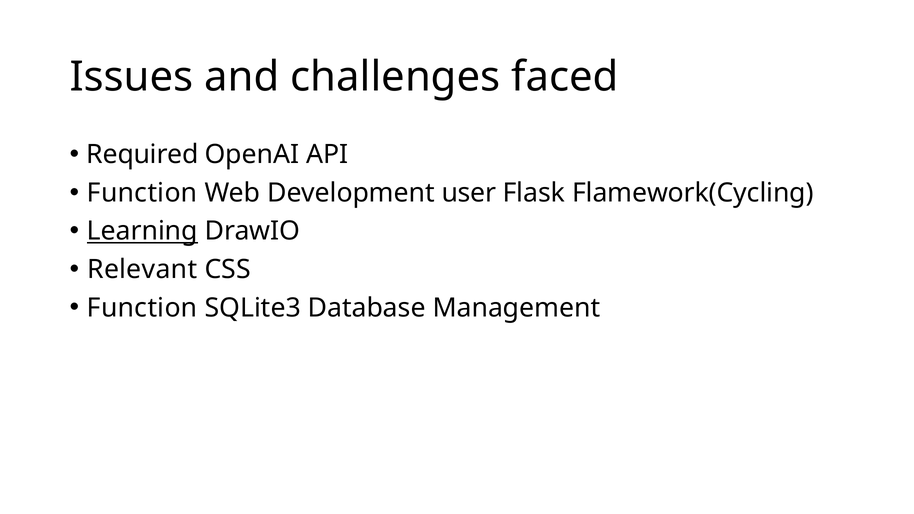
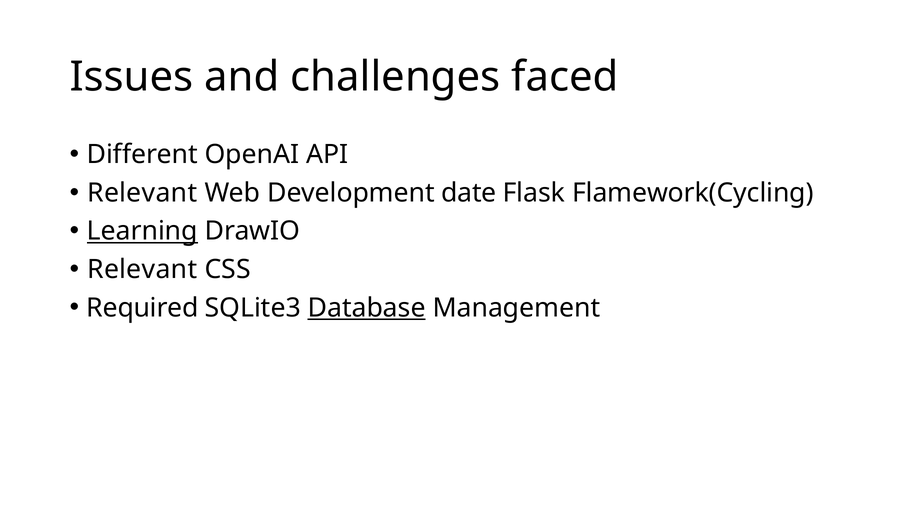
Required: Required -> Different
Function at (142, 193): Function -> Relevant
user: user -> date
Function at (142, 308): Function -> Required
Database underline: none -> present
